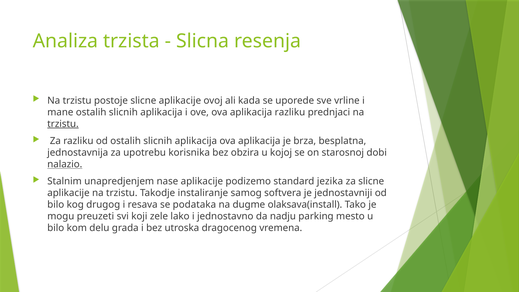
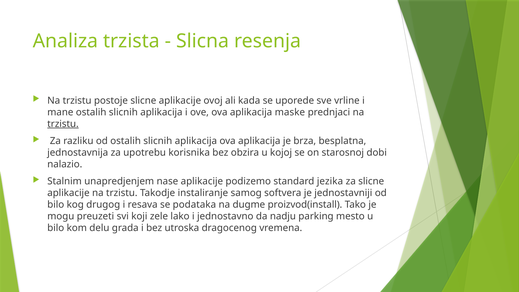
aplikacija razliku: razliku -> maske
nalazio underline: present -> none
olaksava(install: olaksava(install -> proizvod(install
